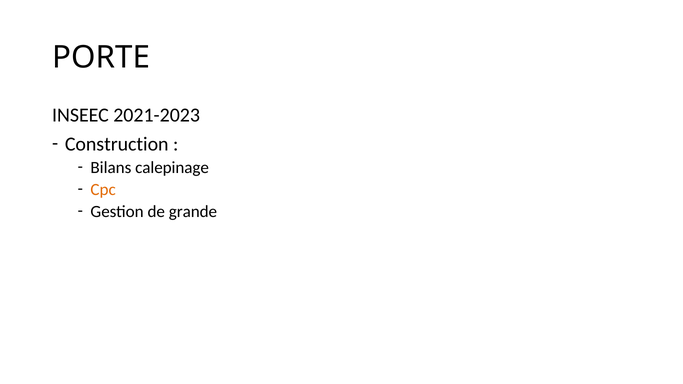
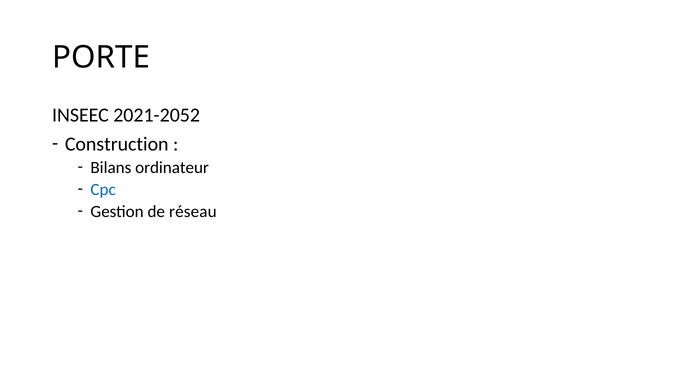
2021-2023: 2021-2023 -> 2021-2052
calepinage: calepinage -> ordinateur
Cpc colour: orange -> blue
grande: grande -> réseau
